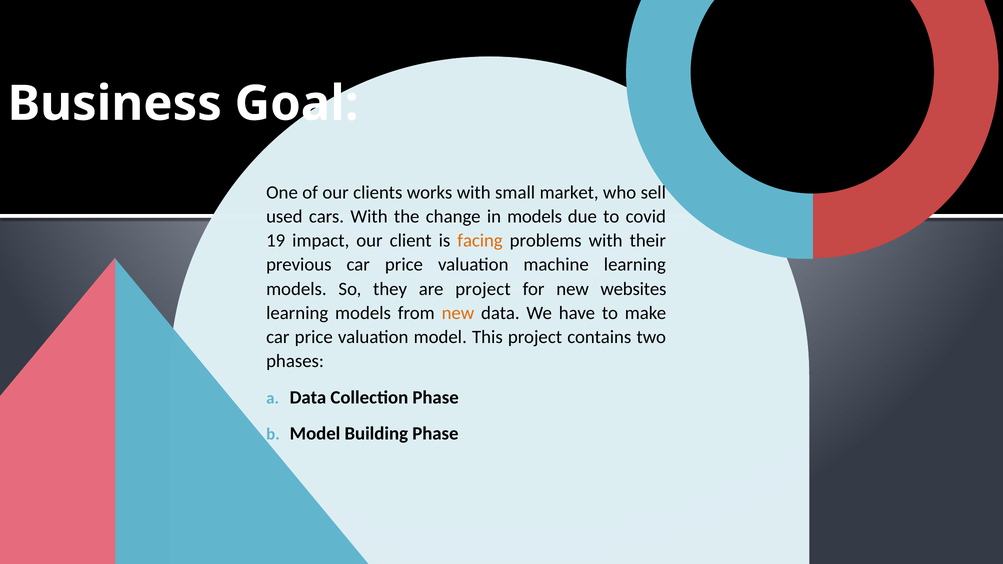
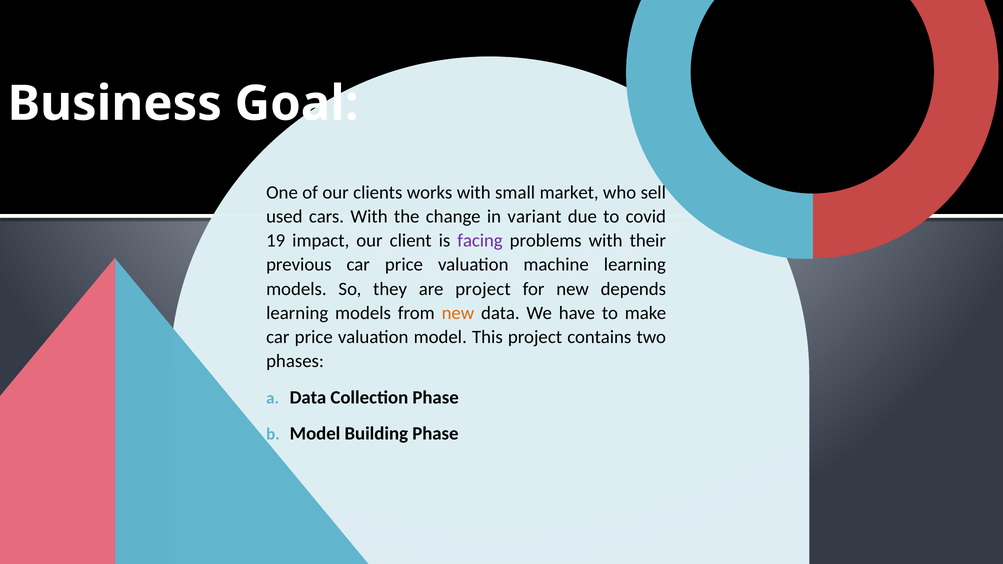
in models: models -> variant
facing colour: orange -> purple
websites: websites -> depends
